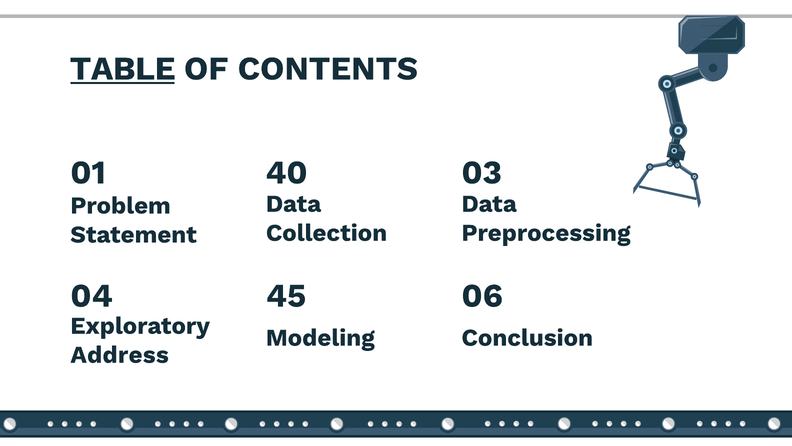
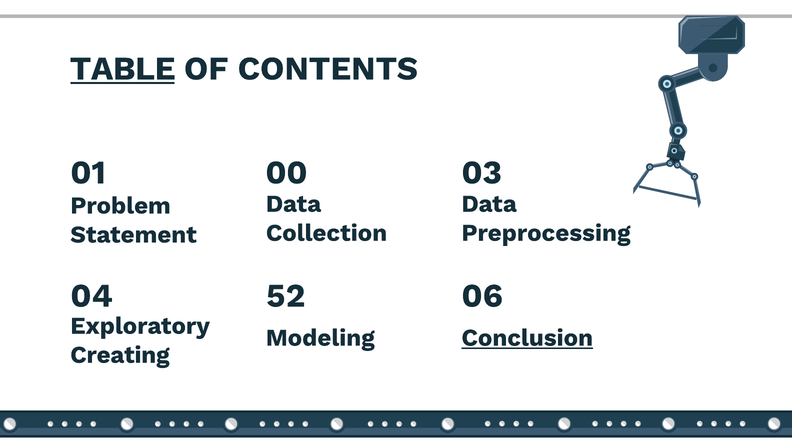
40: 40 -> 00
45: 45 -> 52
Conclusion underline: none -> present
Address: Address -> Creating
